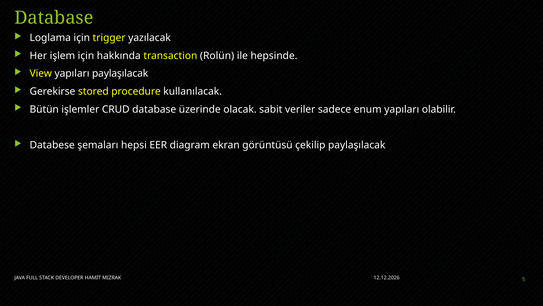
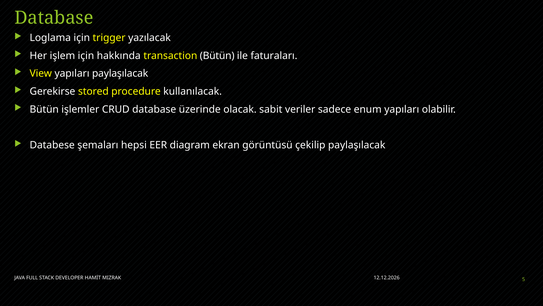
transaction Rolün: Rolün -> Bütün
hepsinde: hepsinde -> faturaları
